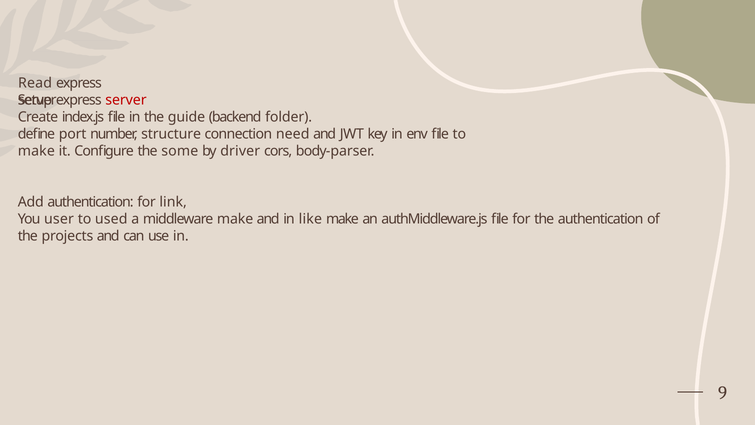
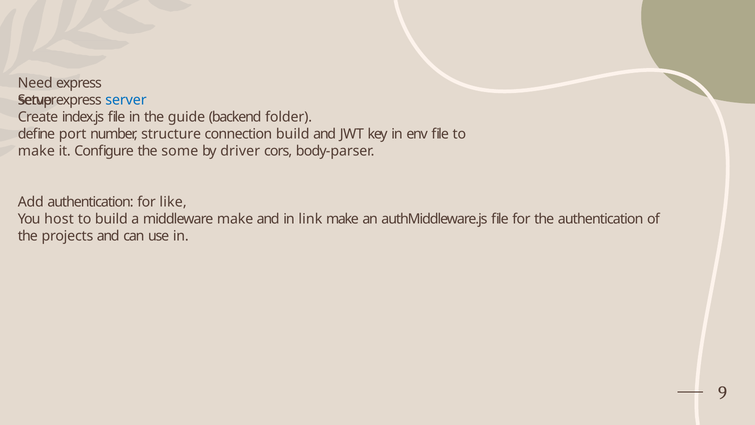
Read: Read -> Need
server at (126, 100) colour: red -> blue
connection need: need -> build
link: link -> like
user: user -> host
to used: used -> build
like: like -> link
